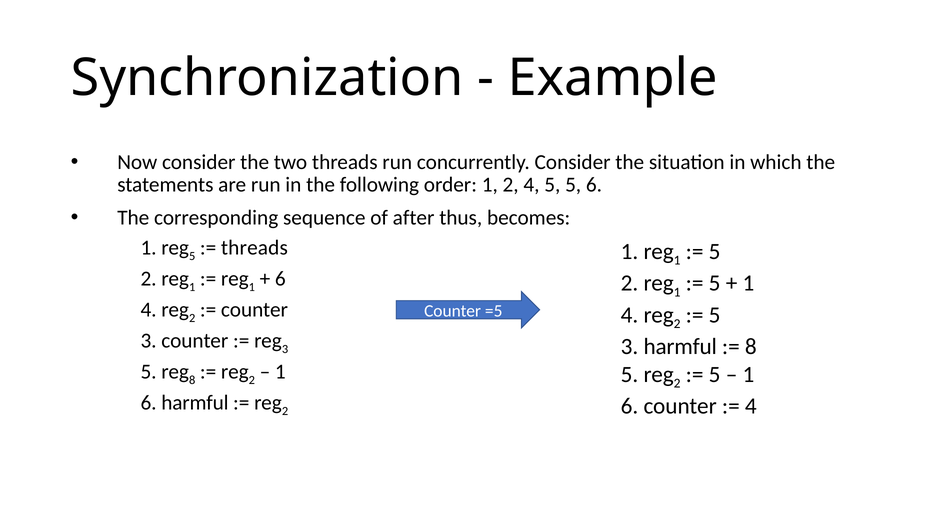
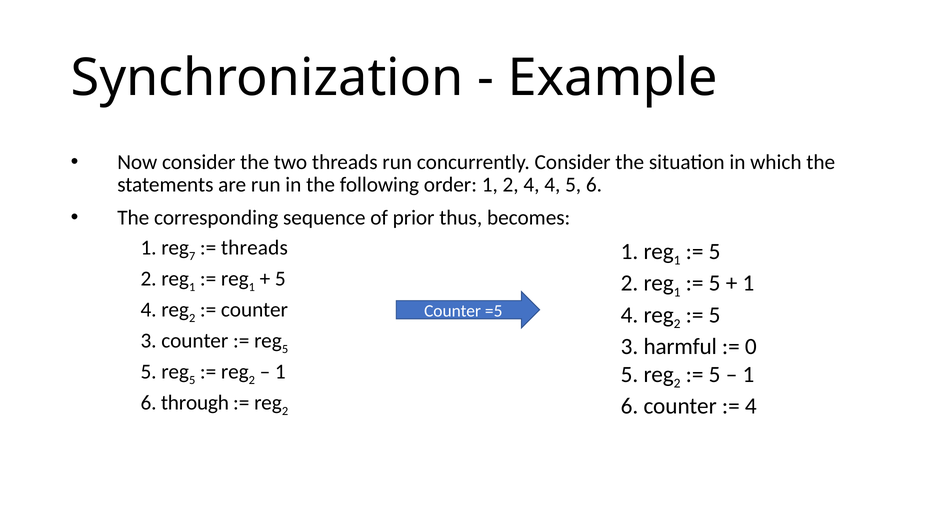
4 5: 5 -> 4
after: after -> prior
5 at (192, 256): 5 -> 7
6 at (280, 279): 6 -> 5
3 at (285, 349): 3 -> 5
8 at (751, 346): 8 -> 0
8 at (192, 380): 8 -> 5
6 harmful: harmful -> through
